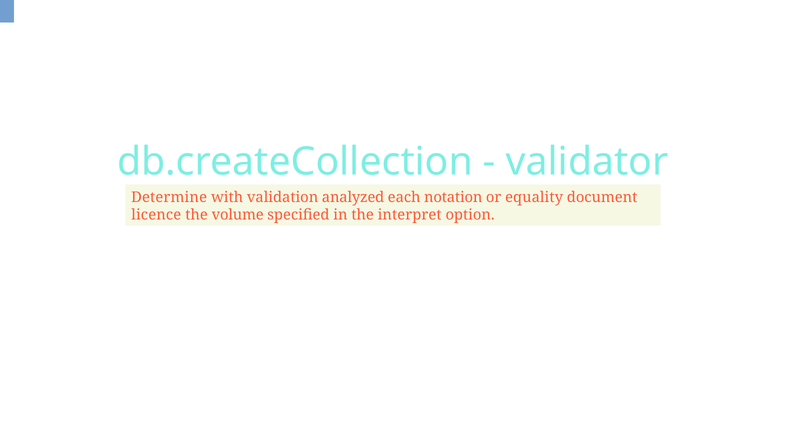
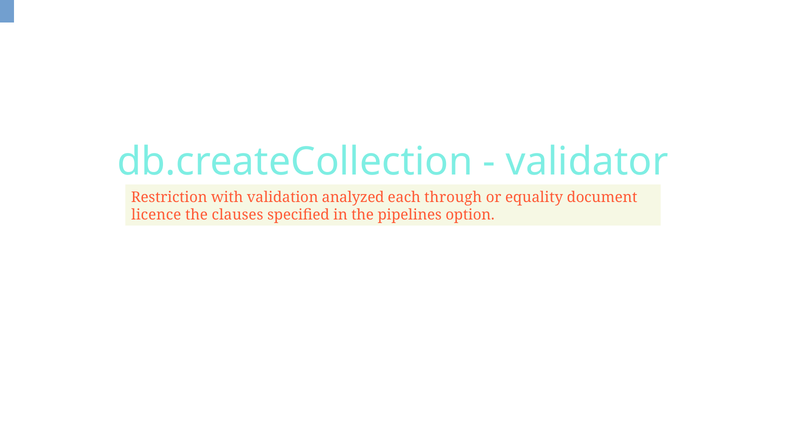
Determine: Determine -> Restriction
notation: notation -> through
volume: volume -> clauses
interpret: interpret -> pipelines
